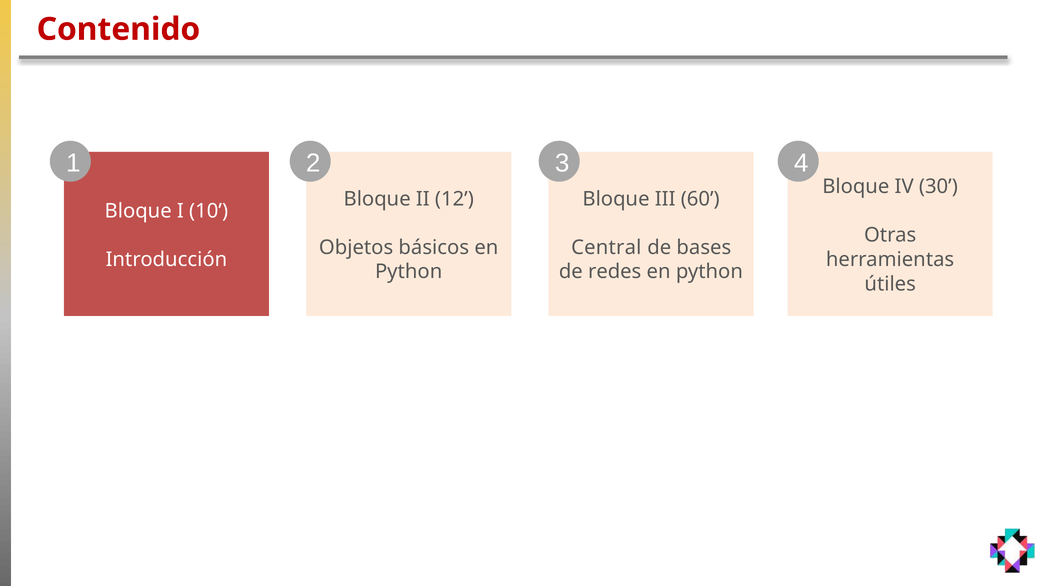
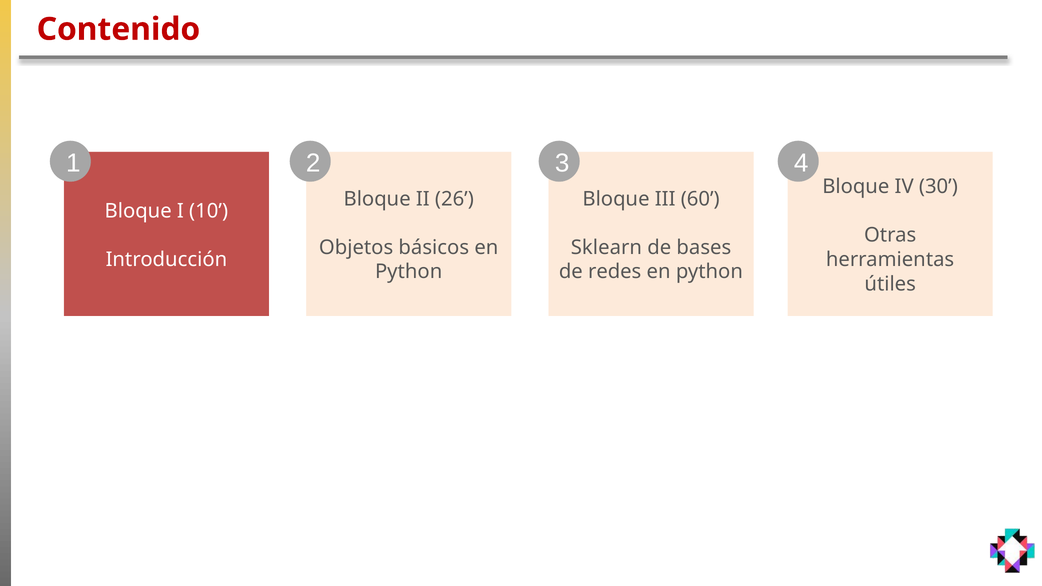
12: 12 -> 26
Central: Central -> Sklearn
